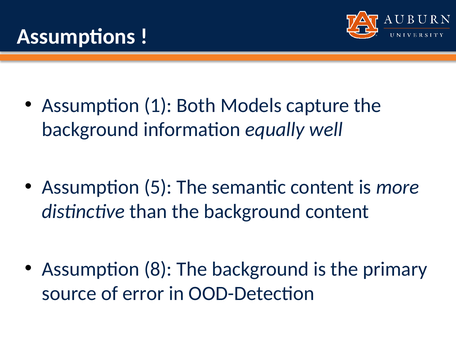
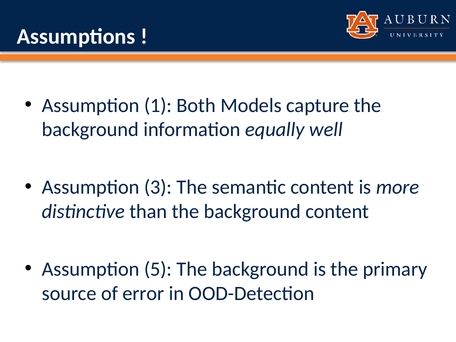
5: 5 -> 3
8: 8 -> 5
